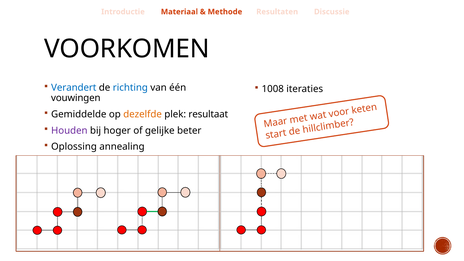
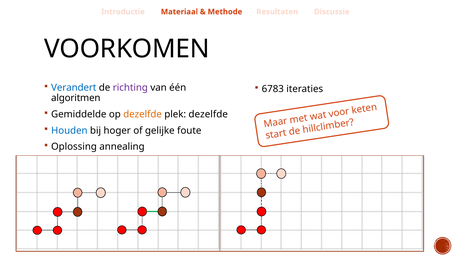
richting colour: blue -> purple
1008: 1008 -> 6783
vouwingen: vouwingen -> algoritmen
plek resultaat: resultaat -> dezelfde
Houden colour: purple -> blue
beter: beter -> foute
